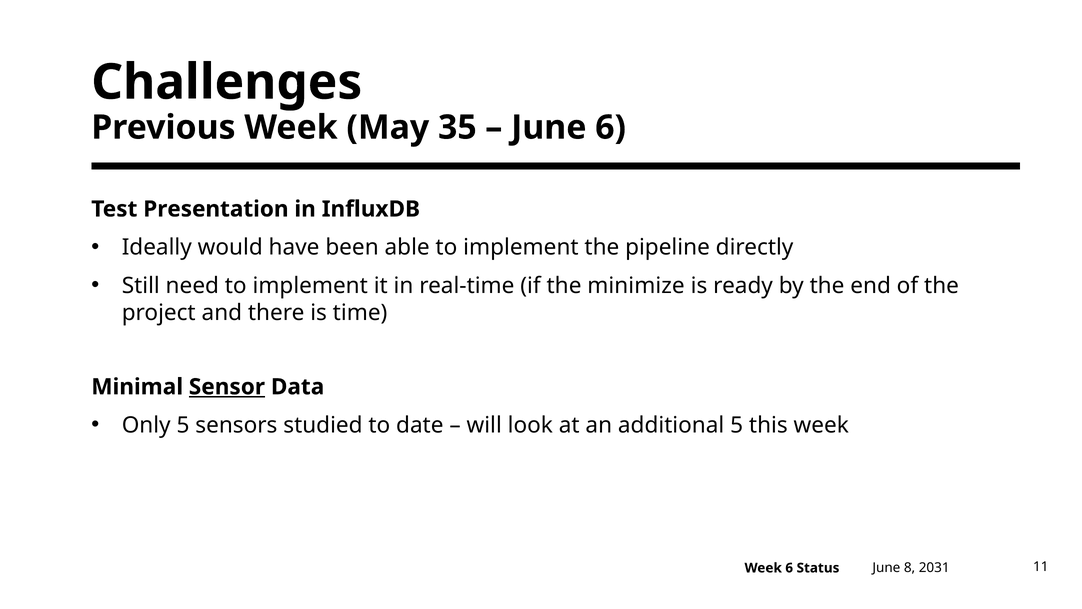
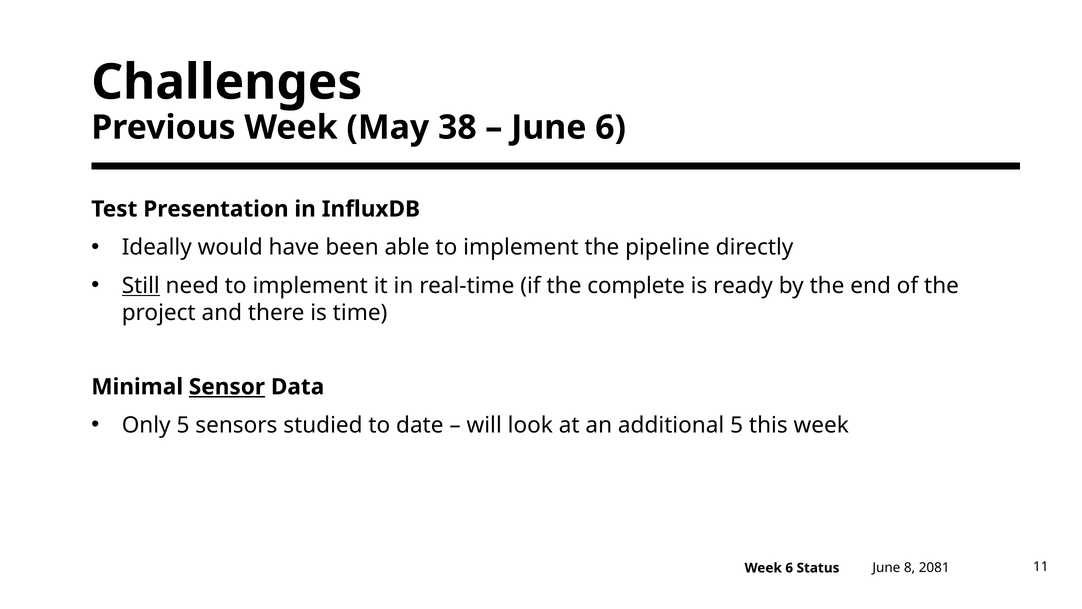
35: 35 -> 38
Still underline: none -> present
minimize: minimize -> complete
2031: 2031 -> 2081
